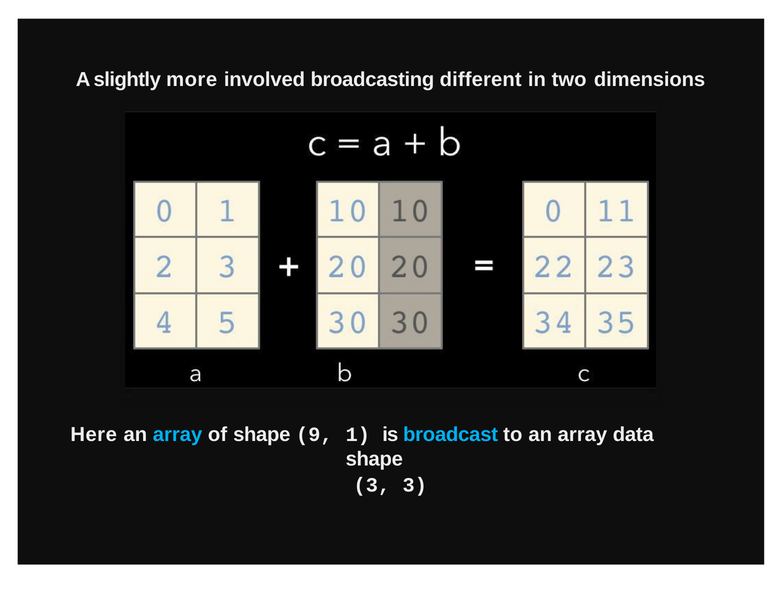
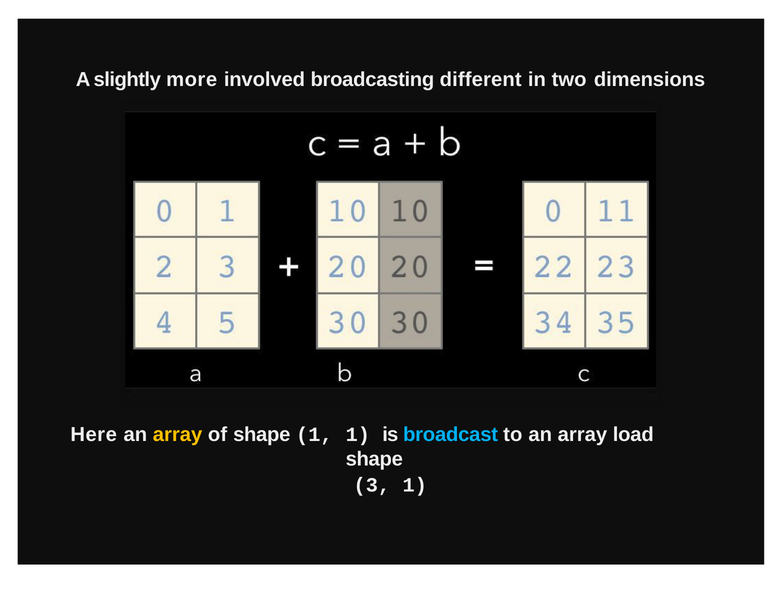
array at (178, 435) colour: light blue -> yellow
shape 9: 9 -> 1
data: data -> load
3 3: 3 -> 1
